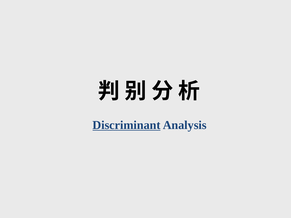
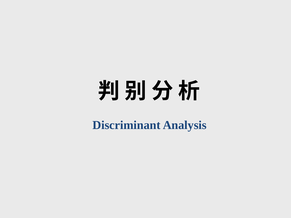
Discriminant underline: present -> none
